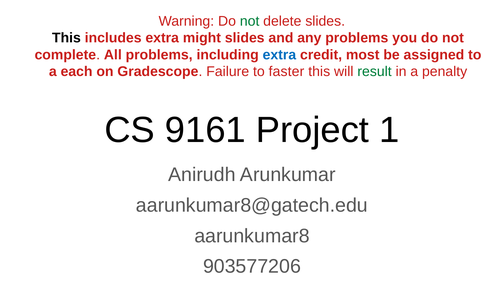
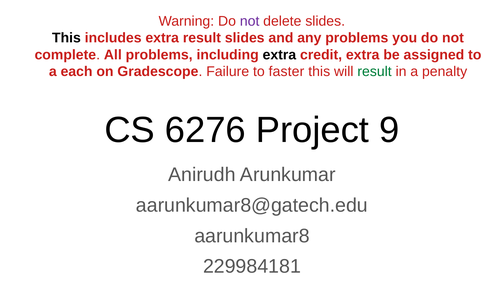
not at (250, 21) colour: green -> purple
extra might: might -> result
extra at (279, 55) colour: blue -> black
credit most: most -> extra
9161: 9161 -> 6276
1: 1 -> 9
903577206: 903577206 -> 229984181
